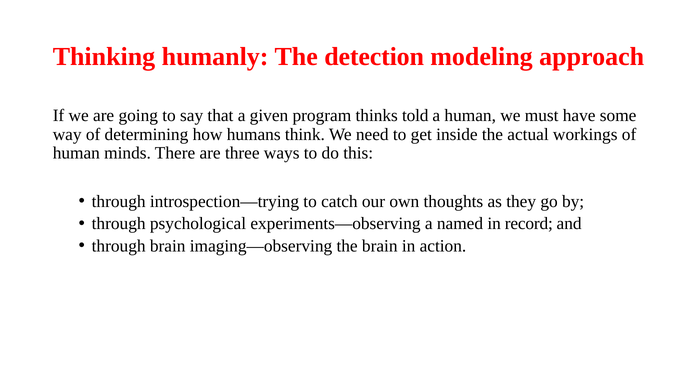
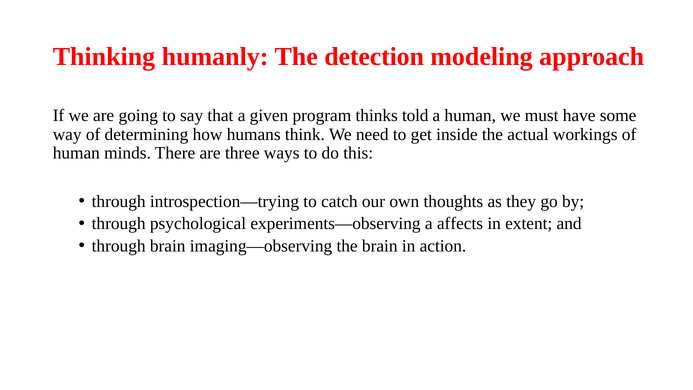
named: named -> affects
record: record -> extent
